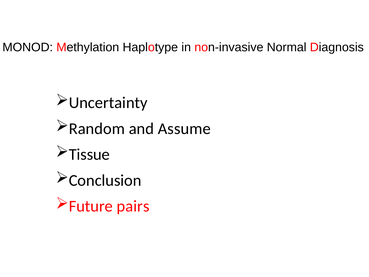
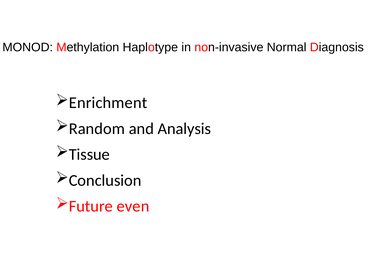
Uncertainty: Uncertainty -> Enrichment
Assume: Assume -> Analysis
pairs: pairs -> even
